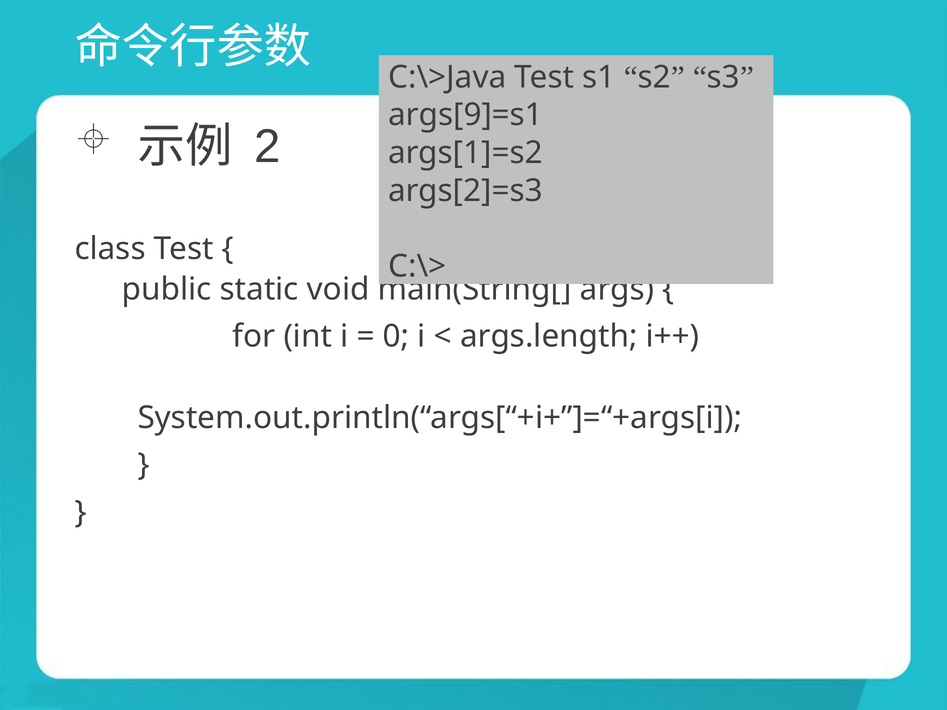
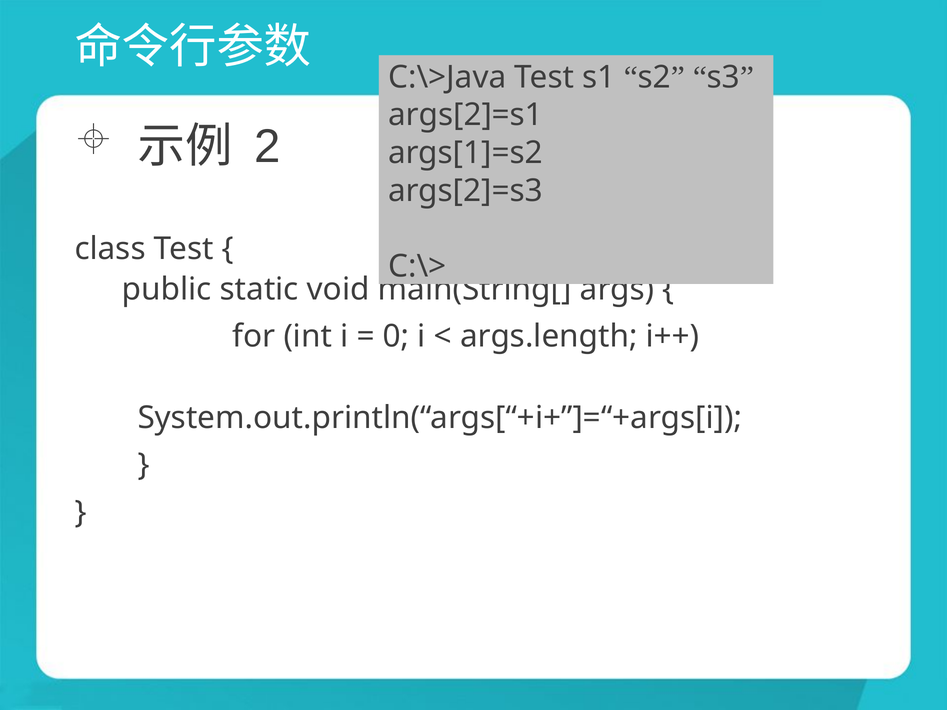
args[9]=s1: args[9]=s1 -> args[2]=s1
